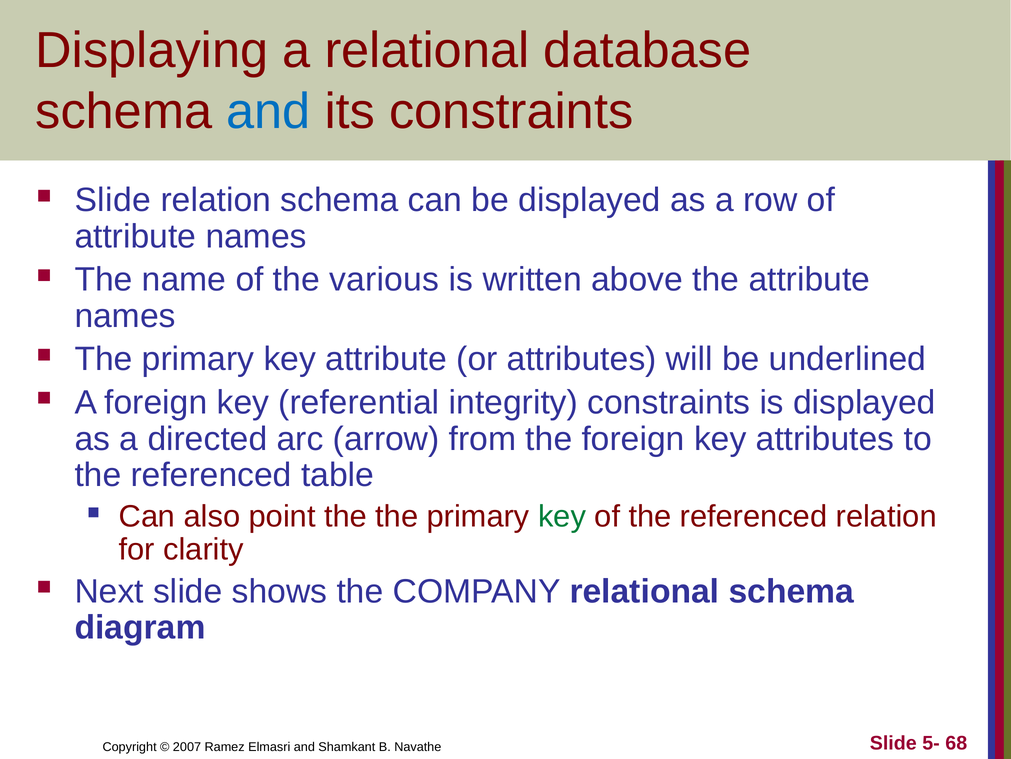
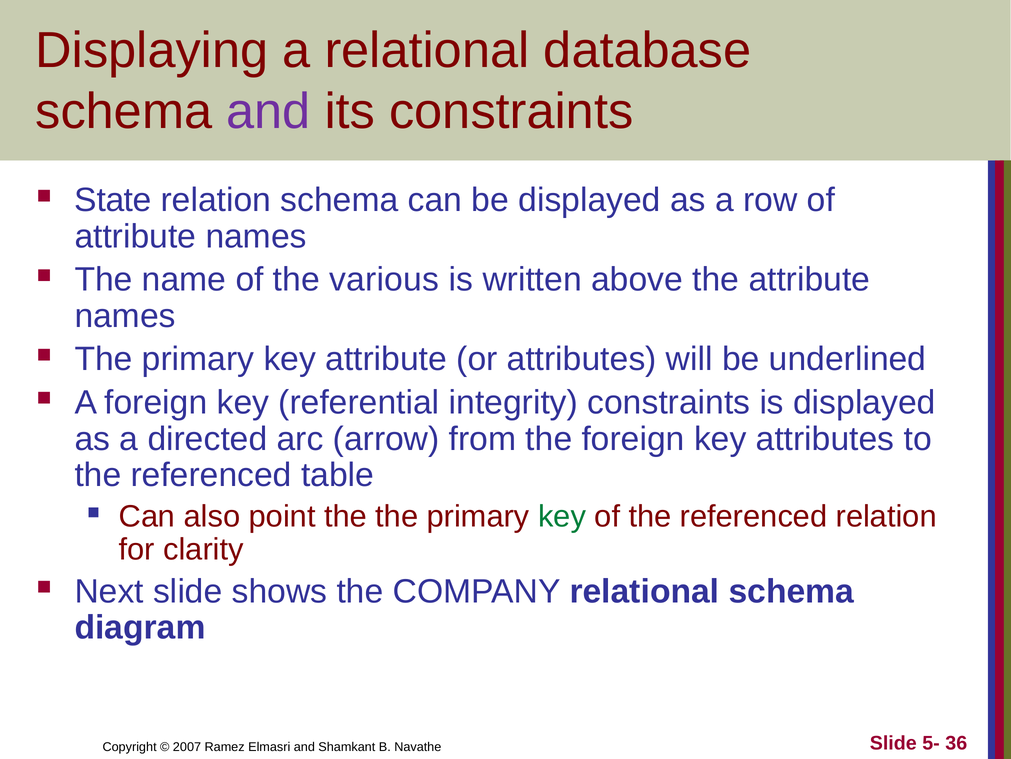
and at (268, 111) colour: blue -> purple
Slide at (113, 200): Slide -> State
68: 68 -> 36
